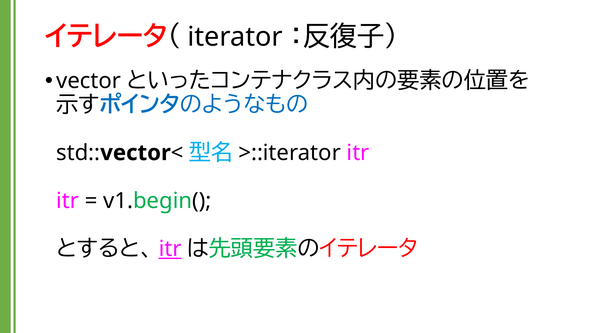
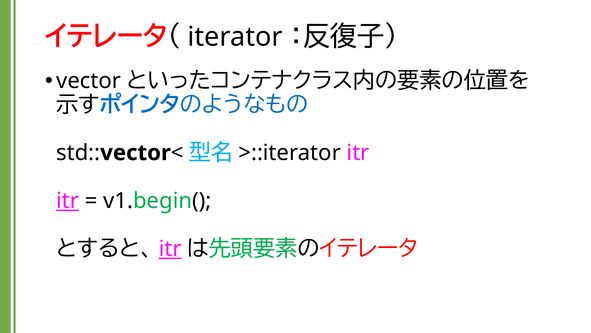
itr at (68, 200) underline: none -> present
